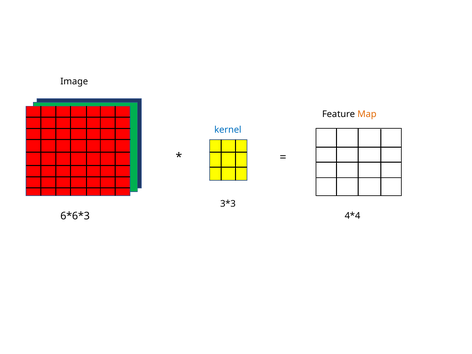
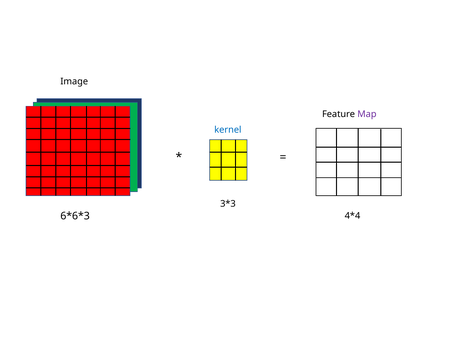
Map colour: orange -> purple
